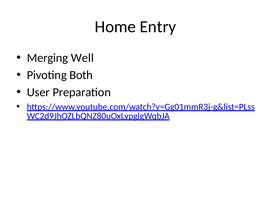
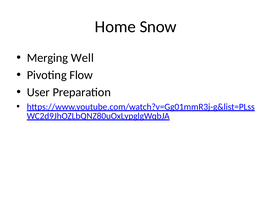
Entry: Entry -> Snow
Both: Both -> Flow
